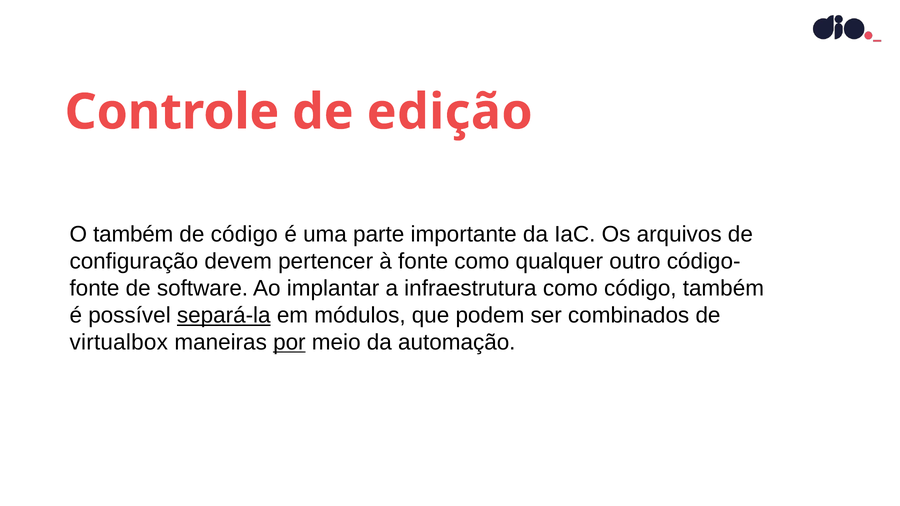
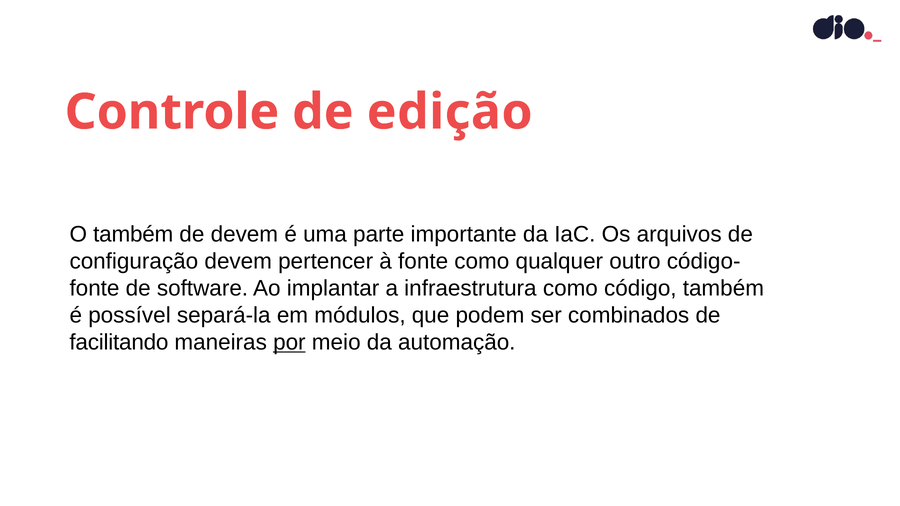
de código: código -> devem
separá-la underline: present -> none
virtualbox: virtualbox -> facilitando
